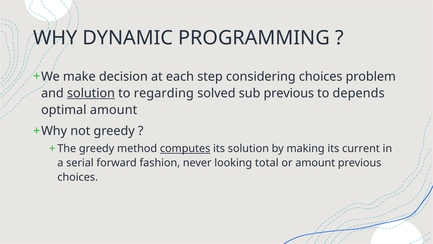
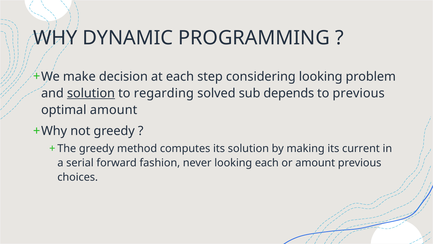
considering choices: choices -> looking
sub previous: previous -> depends
to depends: depends -> previous
computes underline: present -> none
looking total: total -> each
